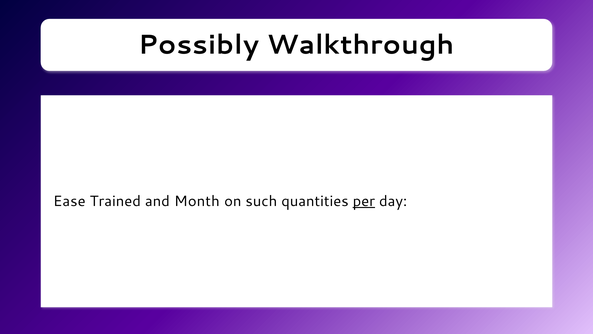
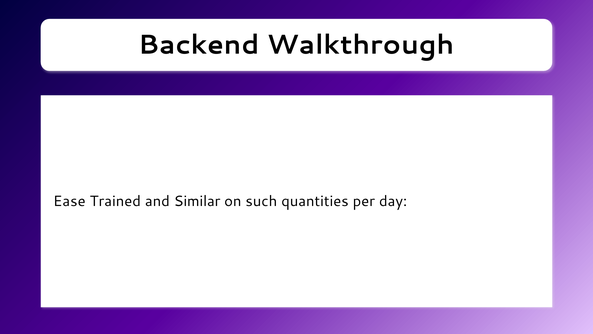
Possibly: Possibly -> Backend
Month: Month -> Similar
per underline: present -> none
